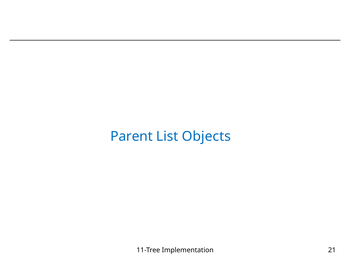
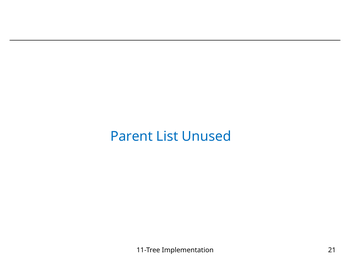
Objects: Objects -> Unused
